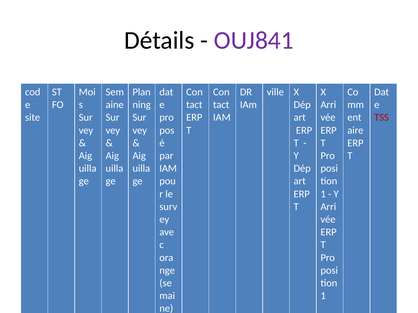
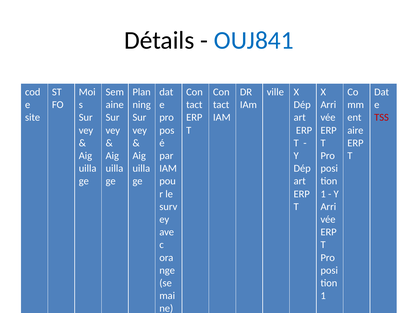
OUJ841 colour: purple -> blue
